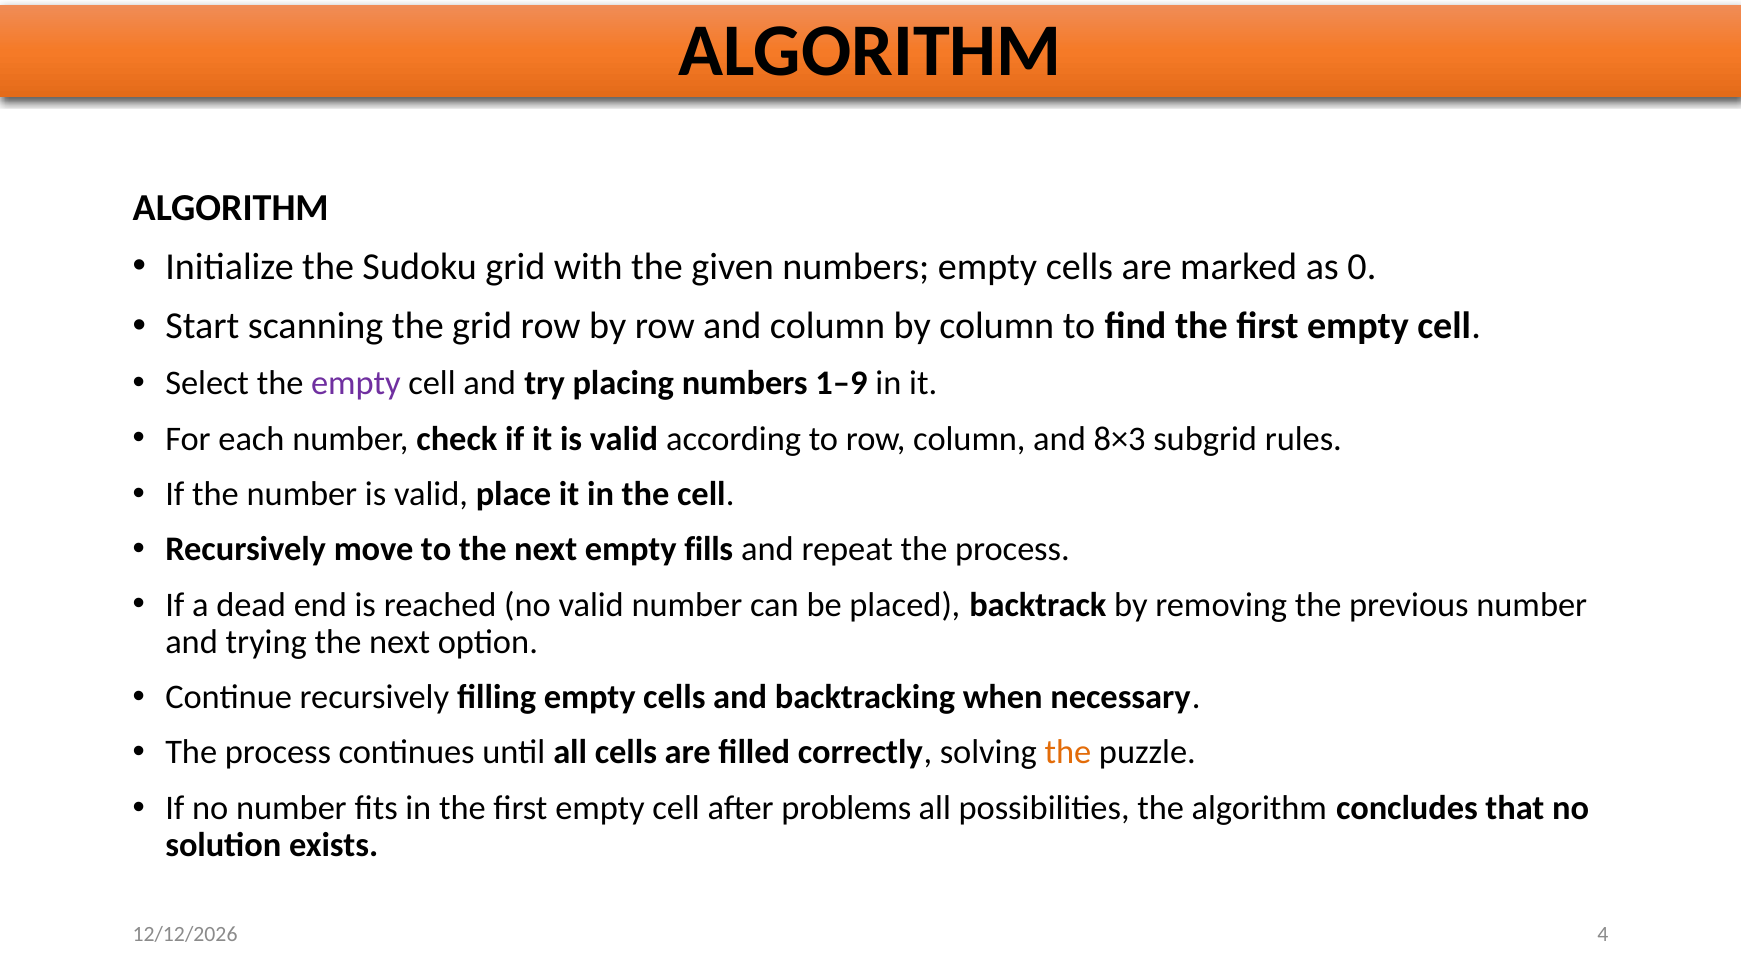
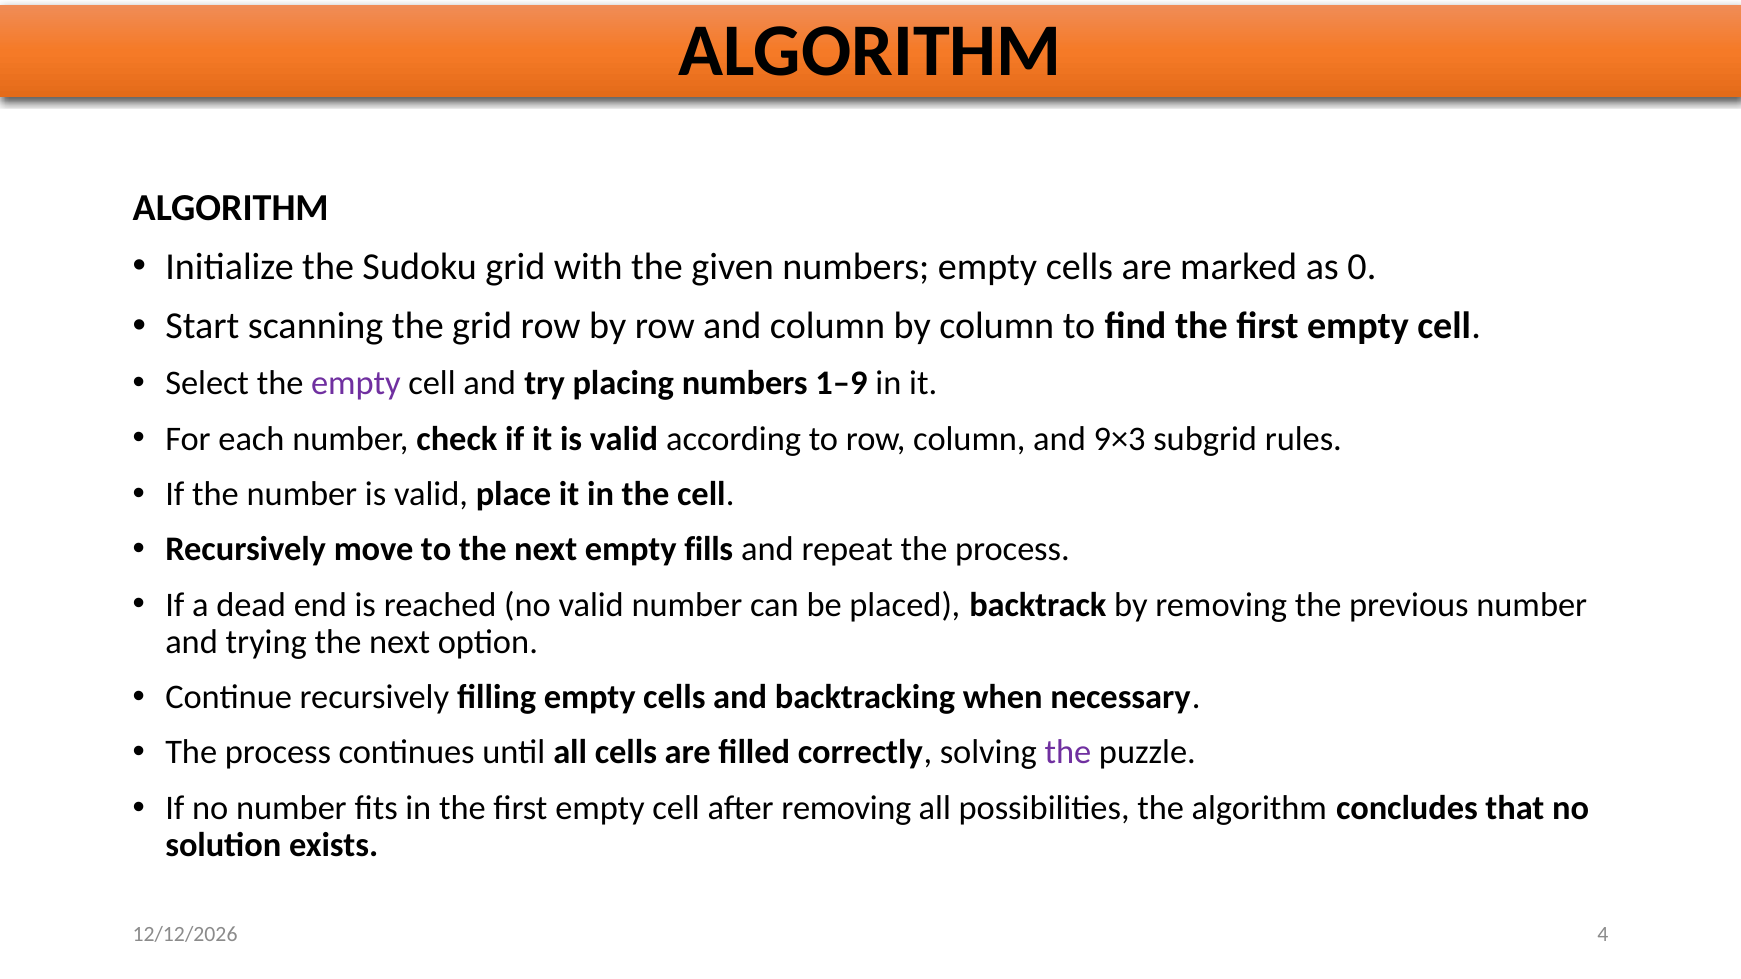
8×3: 8×3 -> 9×3
the at (1068, 753) colour: orange -> purple
after problems: problems -> removing
